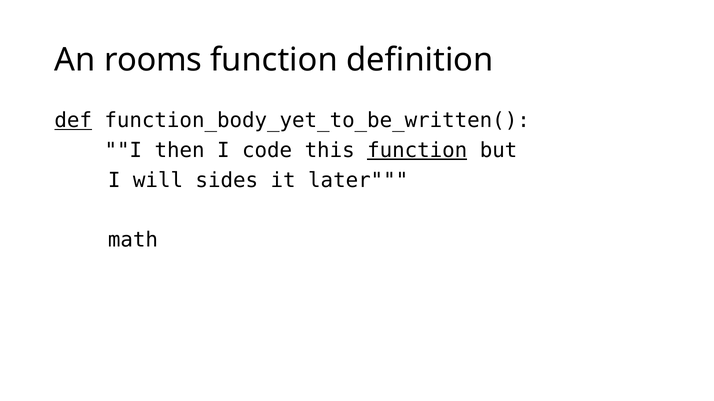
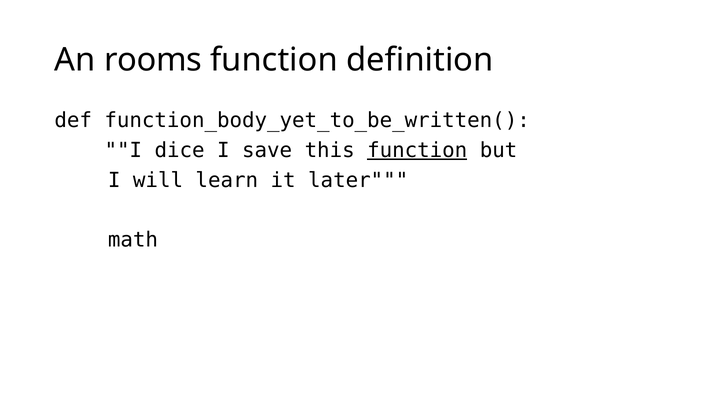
def underline: present -> none
then: then -> dice
code: code -> save
sides: sides -> learn
